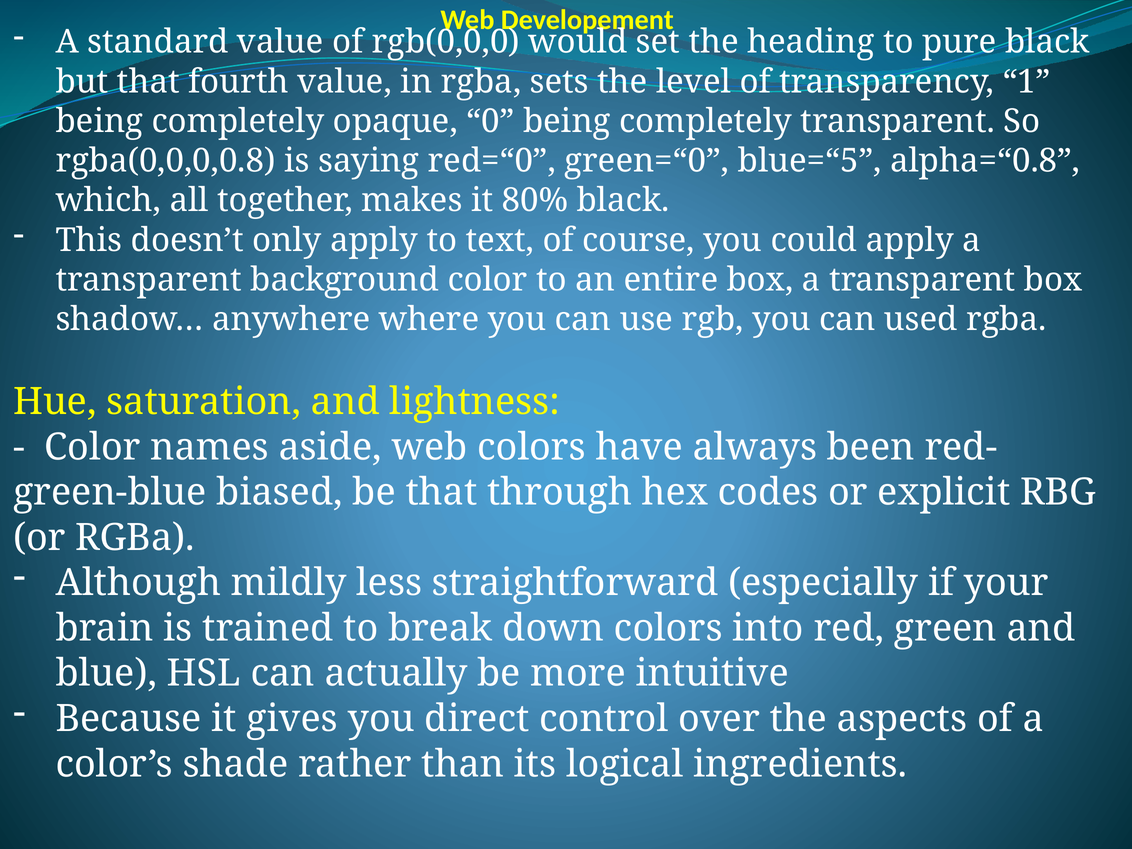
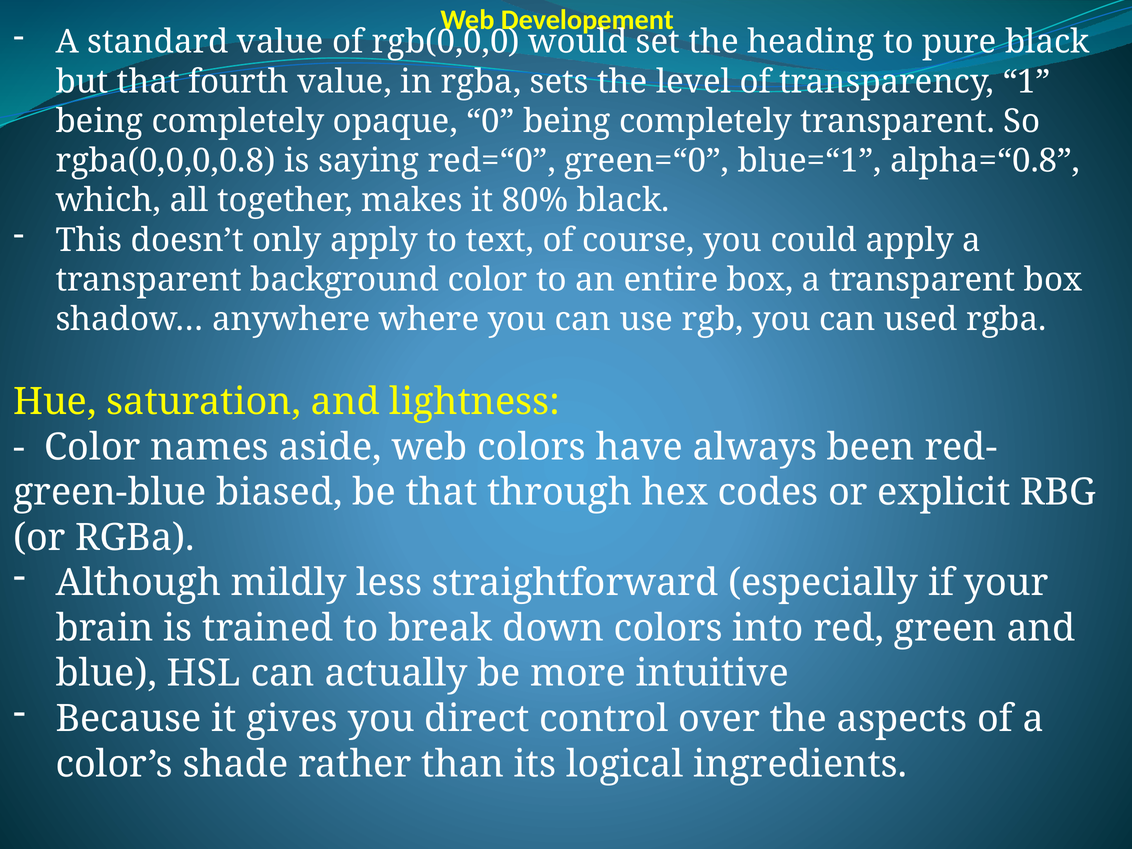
blue=“5: blue=“5 -> blue=“1
